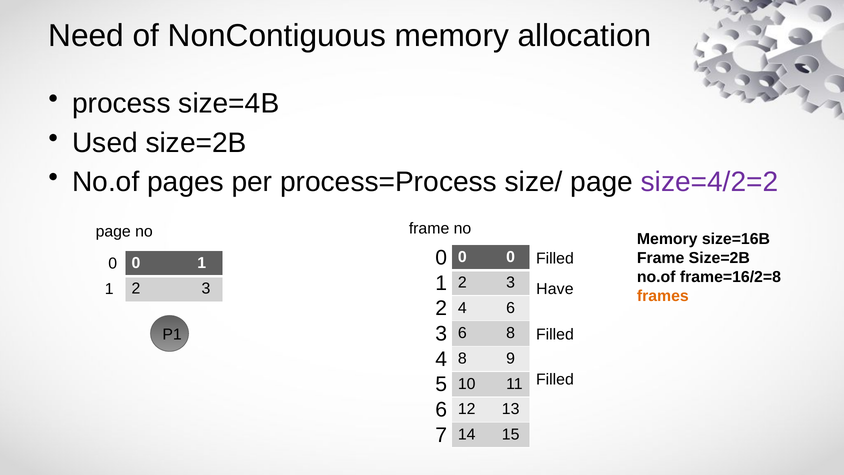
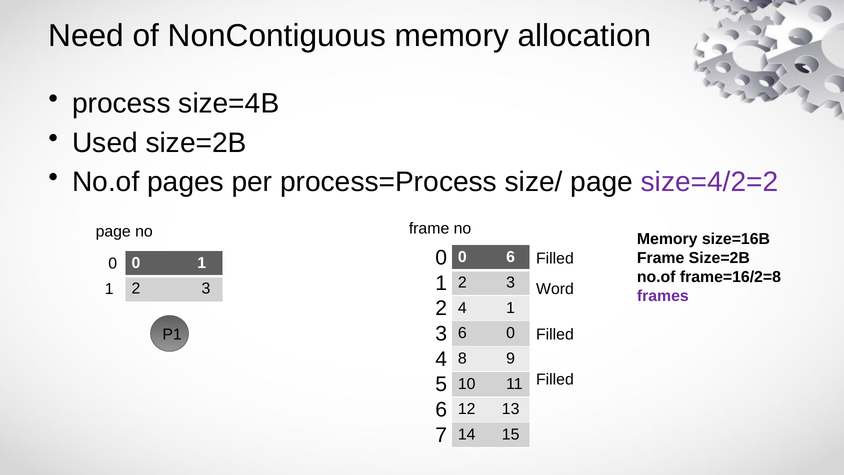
0 0: 0 -> 6
Have: Have -> Word
frames colour: orange -> purple
4 6: 6 -> 1
6 8: 8 -> 0
